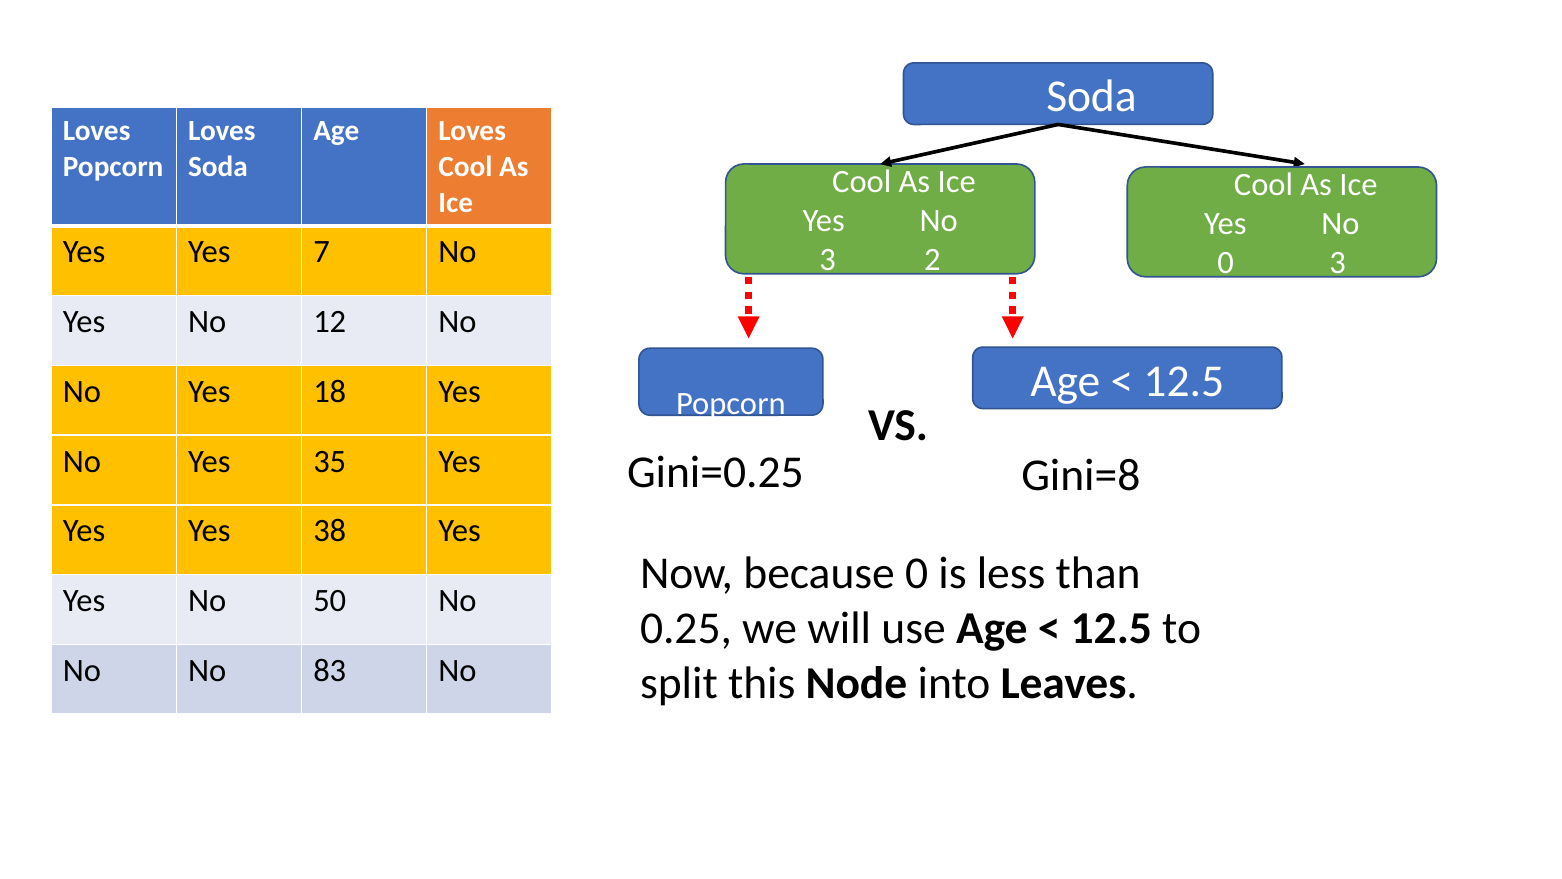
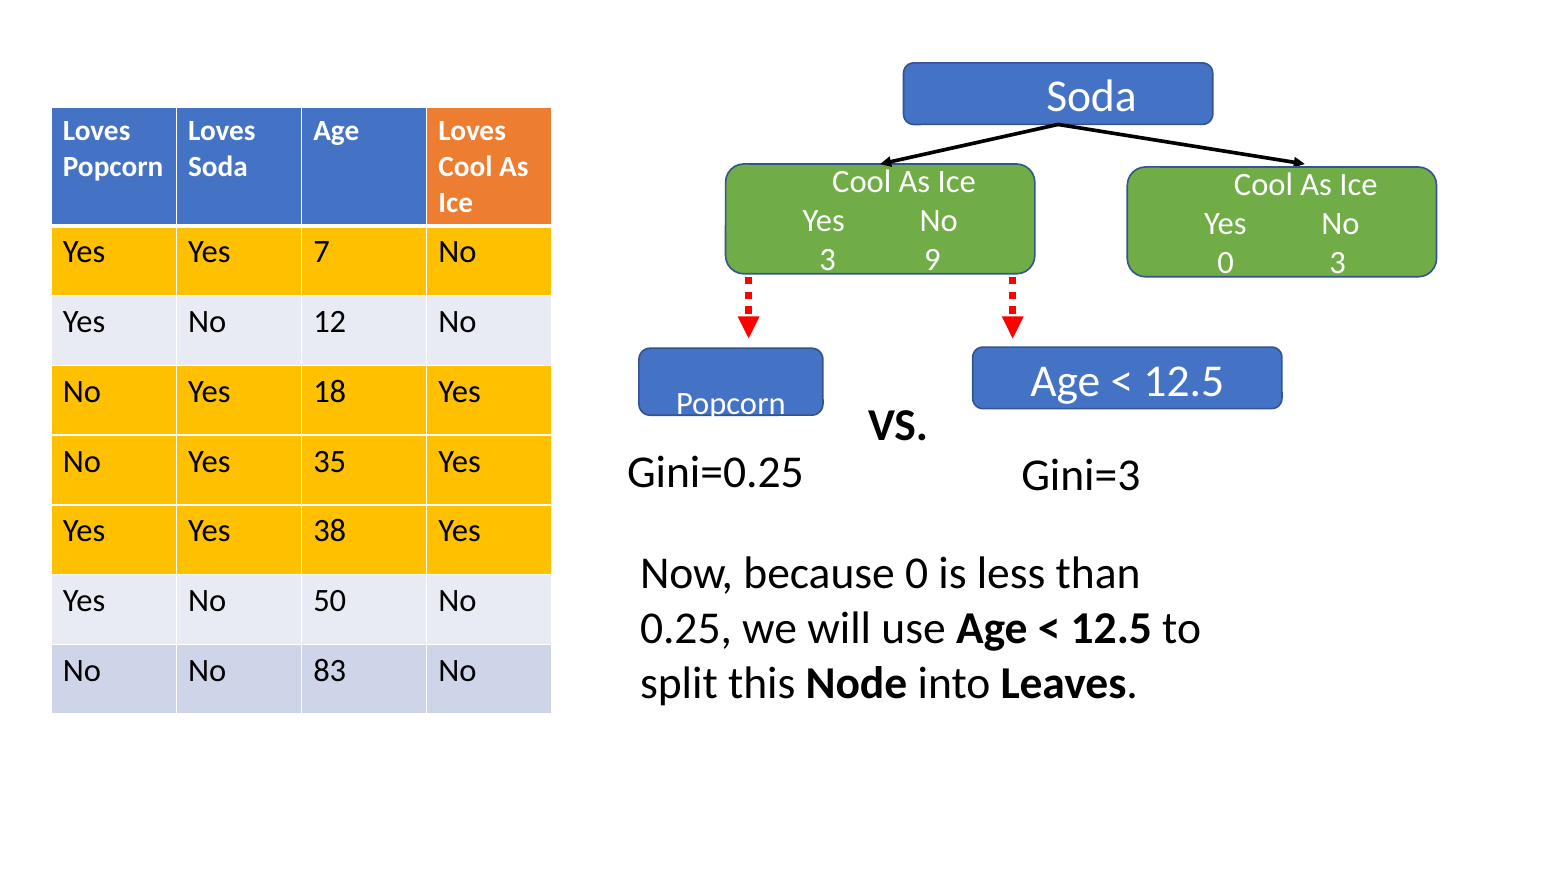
2: 2 -> 9
Gini=8: Gini=8 -> Gini=3
